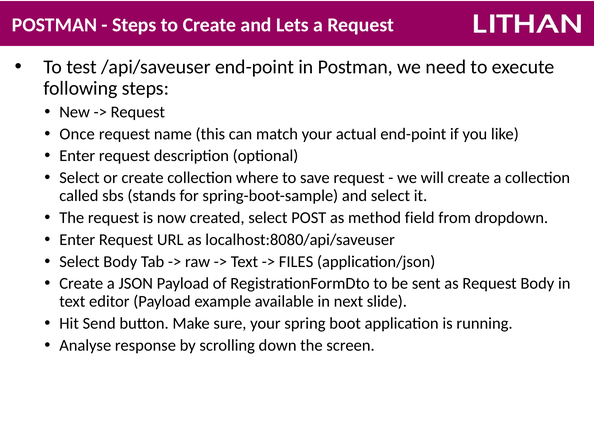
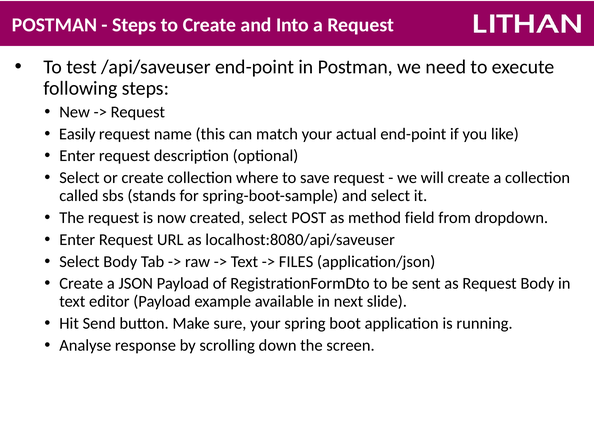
Lets: Lets -> Into
Once: Once -> Easily
